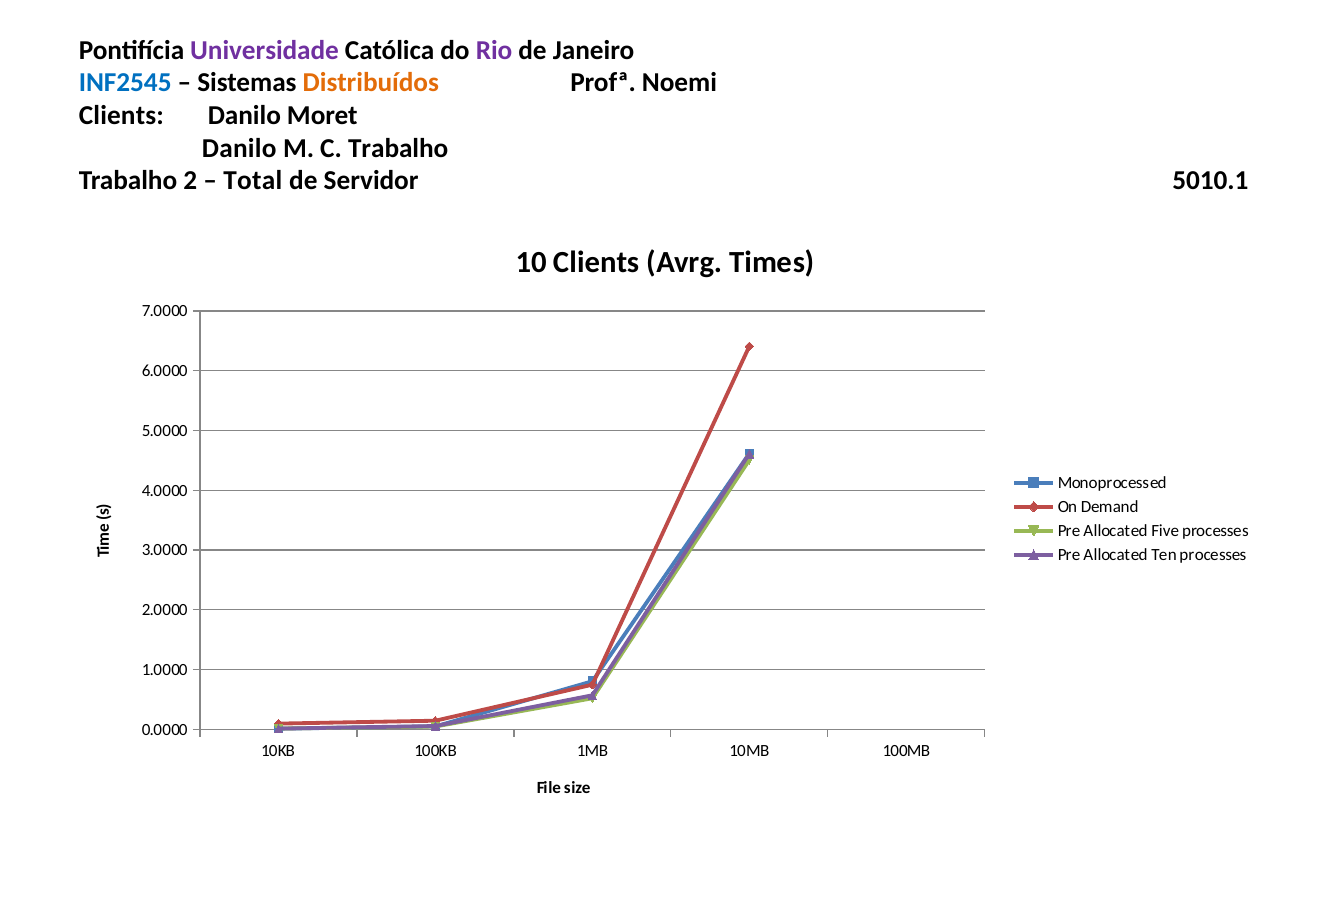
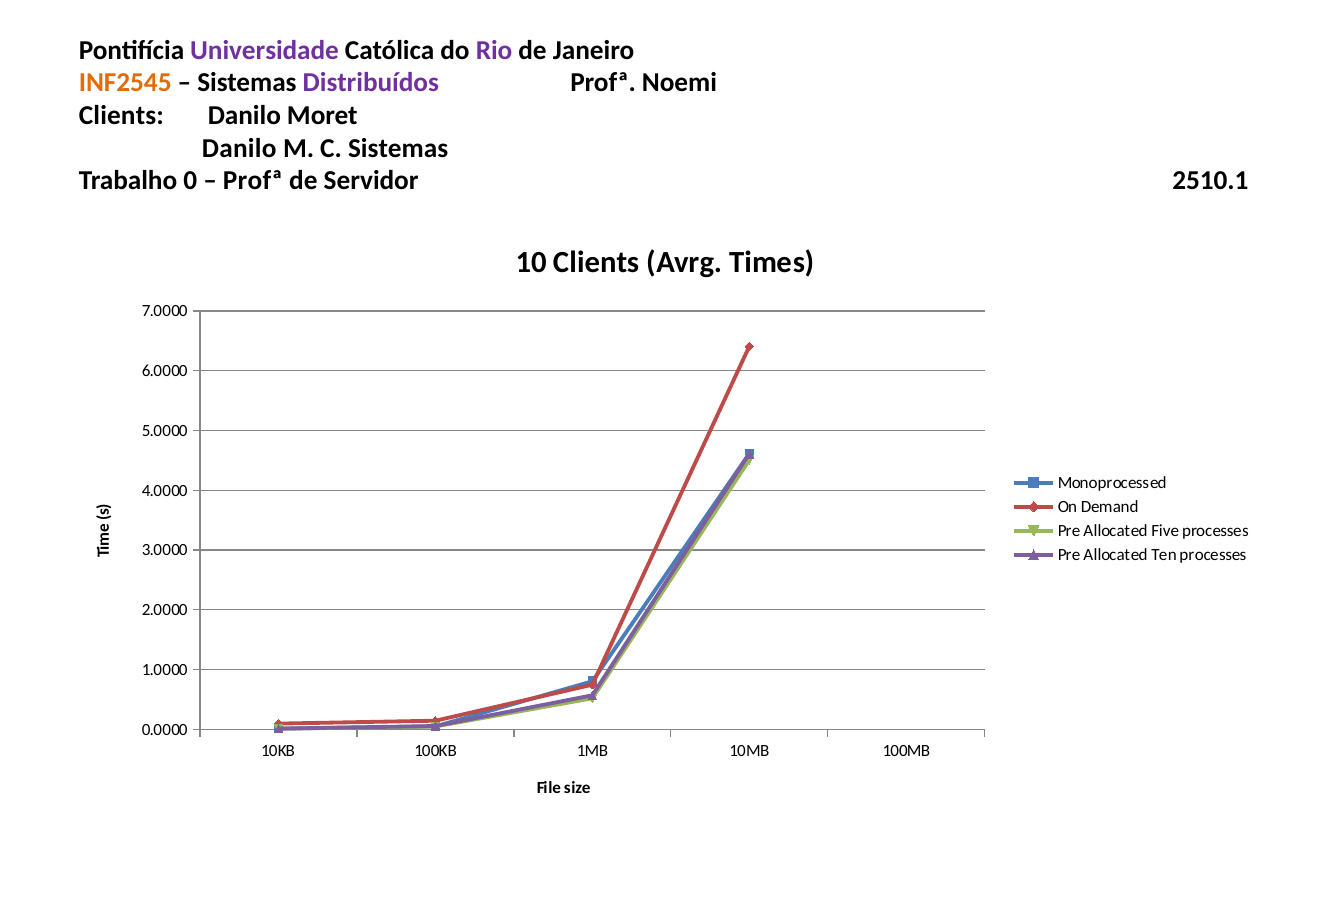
INF2545 colour: blue -> orange
Distribuídos colour: orange -> purple
C Trabalho: Trabalho -> Sistemas
2: 2 -> 0
Total at (253, 181): Total -> Profª
5010.1: 5010.1 -> 2510.1
